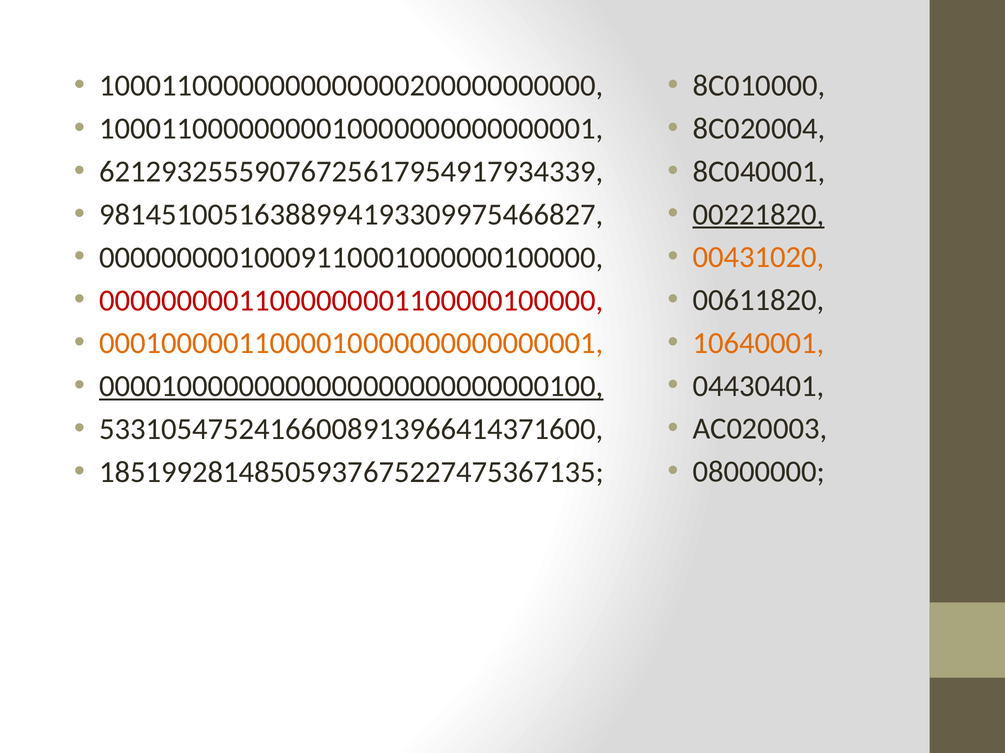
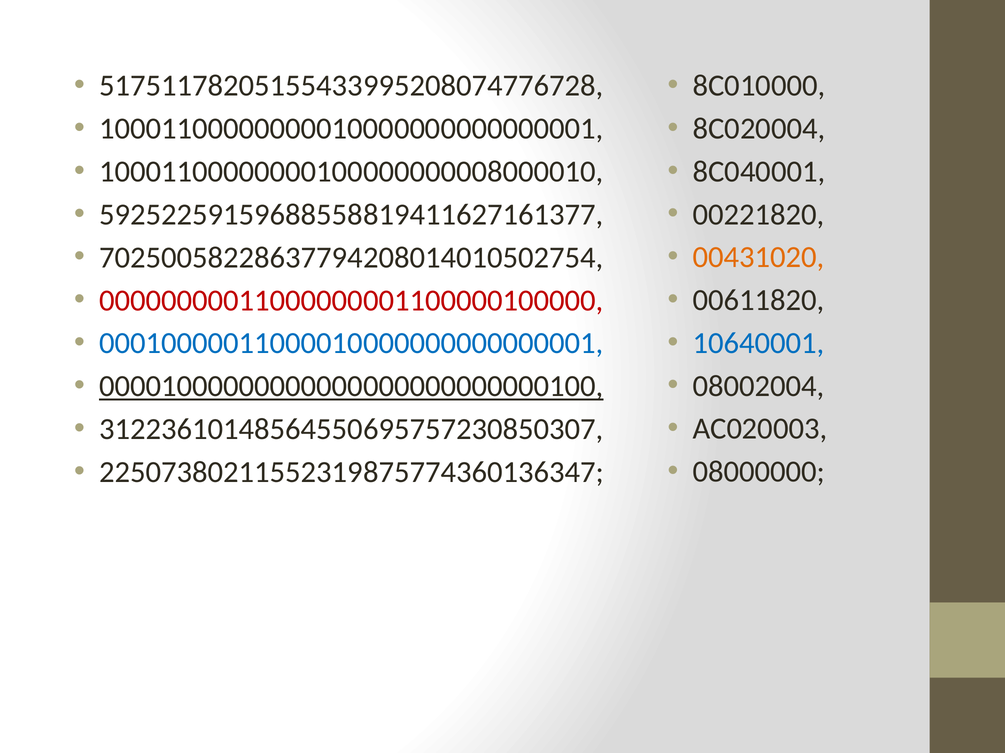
10001100000000000000200000000000: 10001100000000000000200000000000 -> 51751178205155433995208074776728
62129325559076725617954917934339: 62129325559076725617954917934339 -> 10001100000000100000000008000010
00221820 underline: present -> none
98145100516388994193309975466827: 98145100516388994193309975466827 -> 59252259159688558819411627161377
00000000010009110001000000100000: 00000000010009110001000000100000 -> 70250058228637794208014010502754
10640001 colour: orange -> blue
00010000011000010000000000000001 colour: orange -> blue
04430401: 04430401 -> 08002004
53310547524166008913966414371600: 53310547524166008913966414371600 -> 31223610148564550695757230850307
18519928148505937675227475367135: 18519928148505937675227475367135 -> 22507380211552319875774360136347
